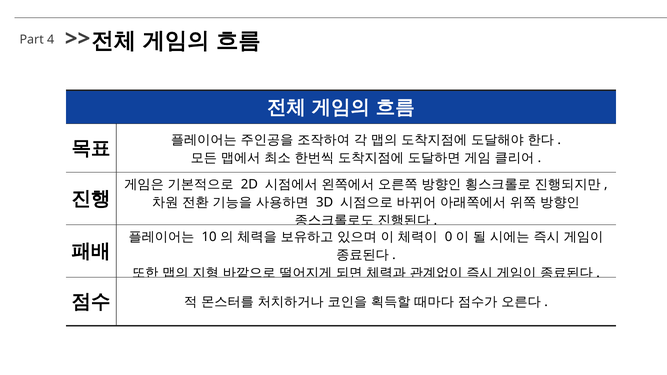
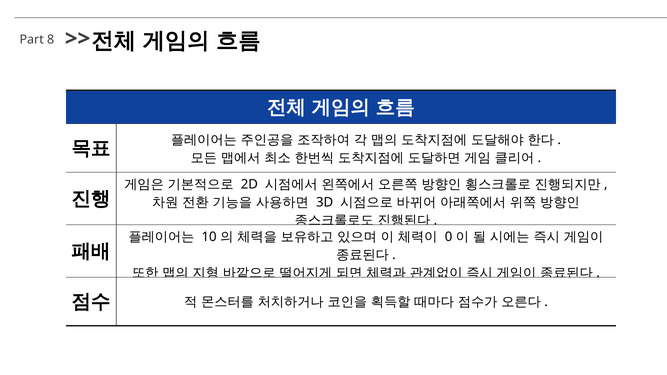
4: 4 -> 8
